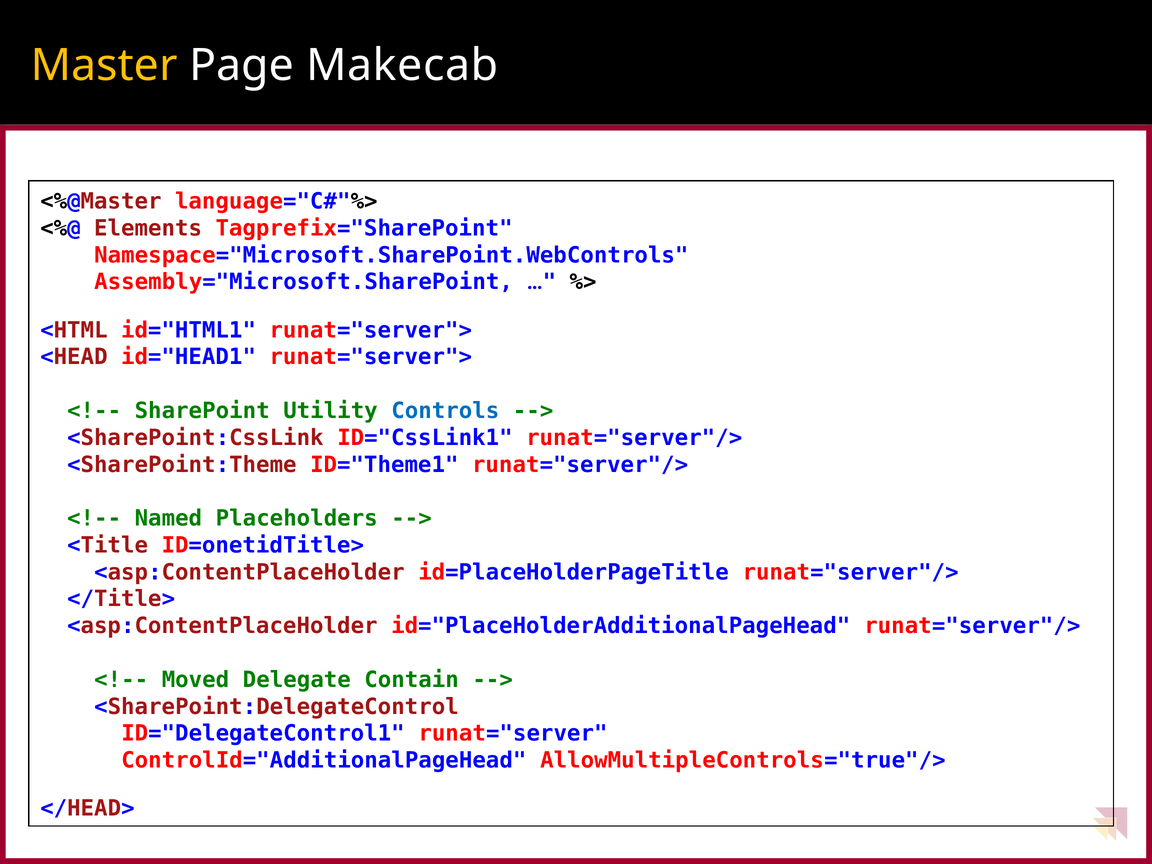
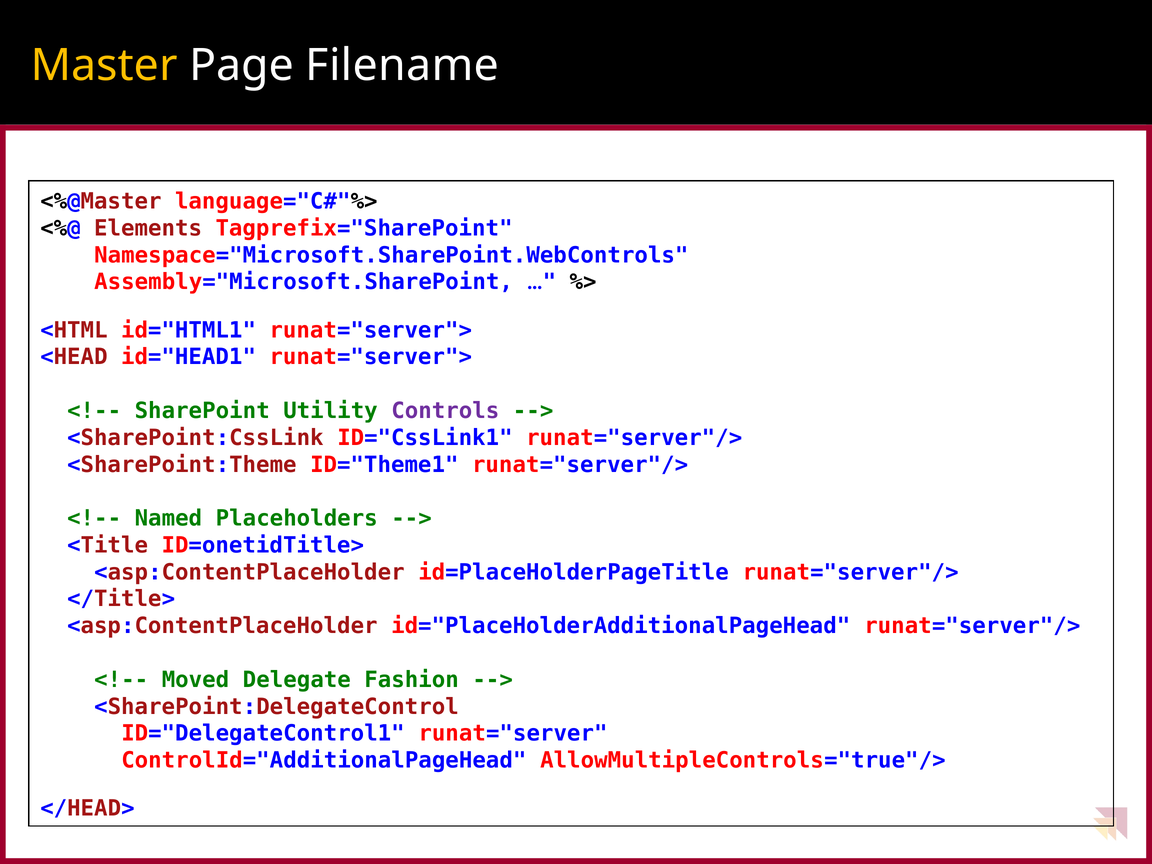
Makecab: Makecab -> Filename
Controls colour: blue -> purple
Contain: Contain -> Fashion
